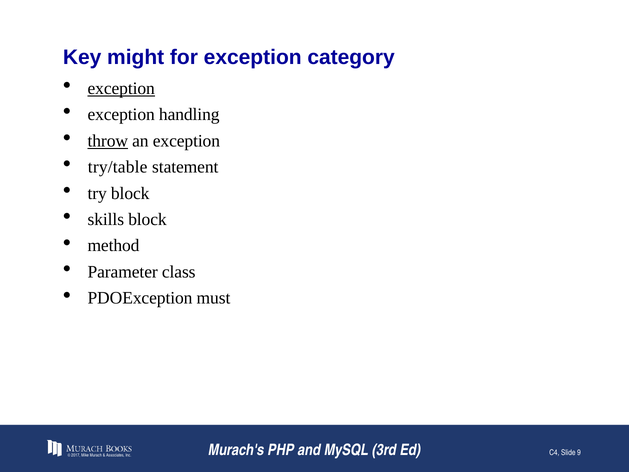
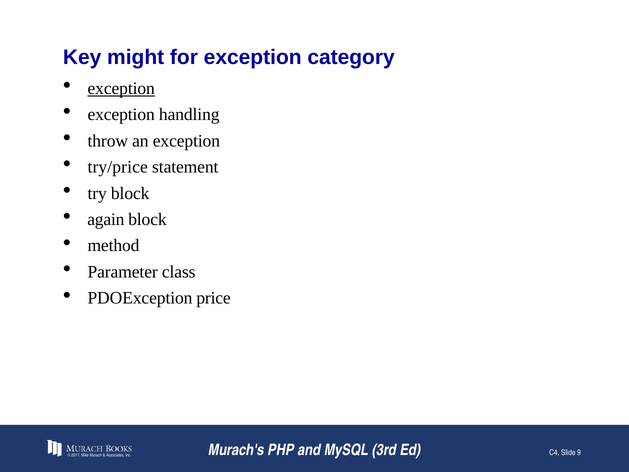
throw underline: present -> none
try/table: try/table -> try/price
skills: skills -> again
must: must -> price
